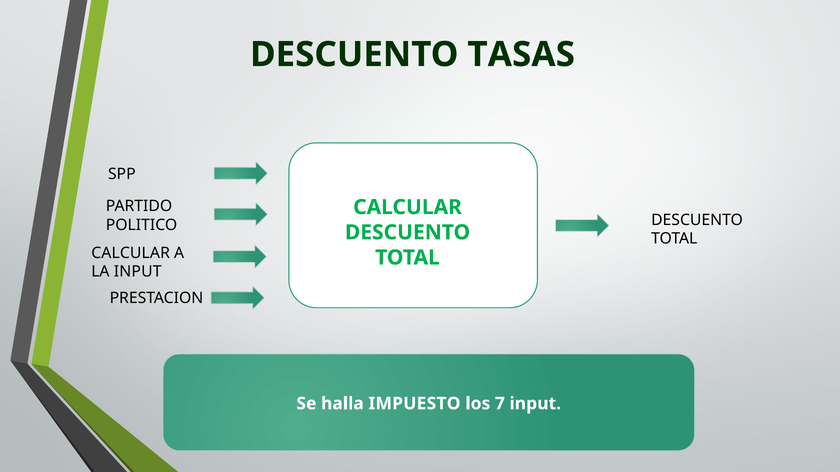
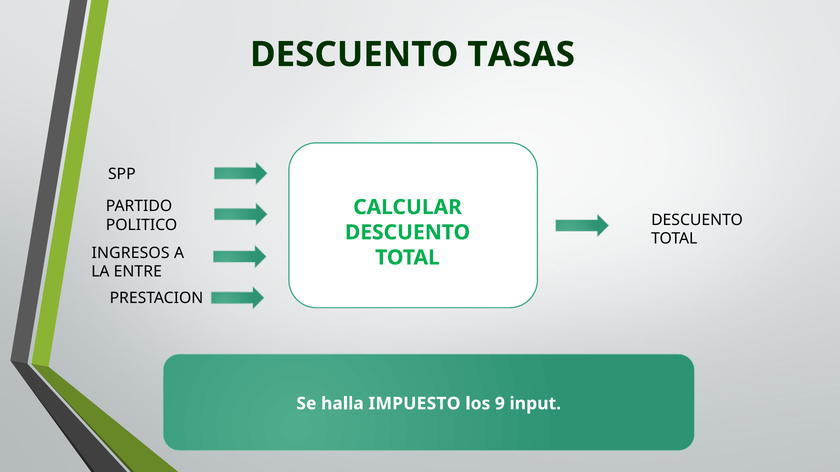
CALCULAR at (131, 253): CALCULAR -> INGRESOS
LA INPUT: INPUT -> ENTRE
7: 7 -> 9
